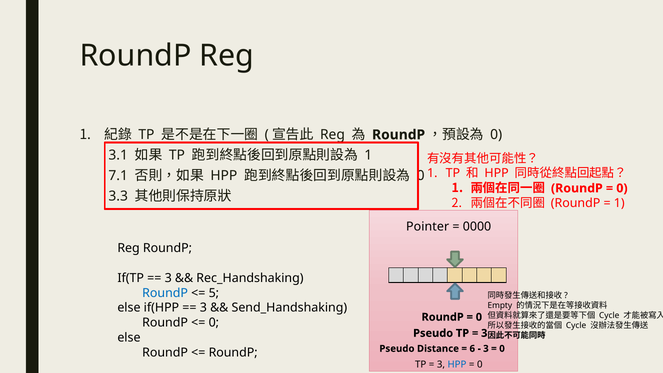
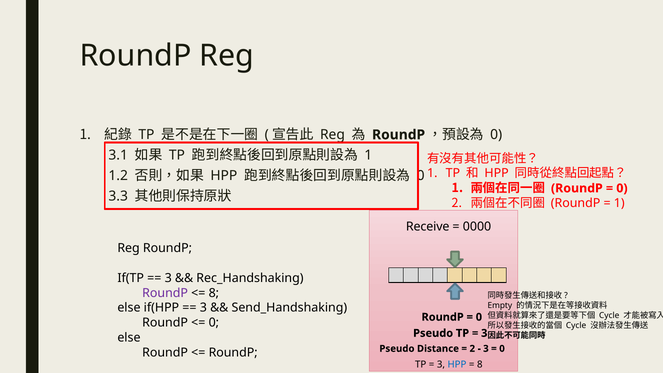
7.1: 7.1 -> 1.2
Pointer: Pointer -> Receive
RoundP at (165, 293) colour: blue -> purple
5 at (214, 293): 5 -> 8
6 at (472, 349): 6 -> 2
0 at (480, 364): 0 -> 8
